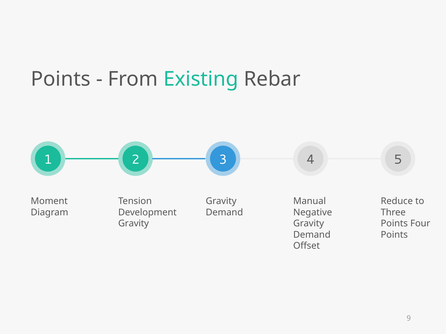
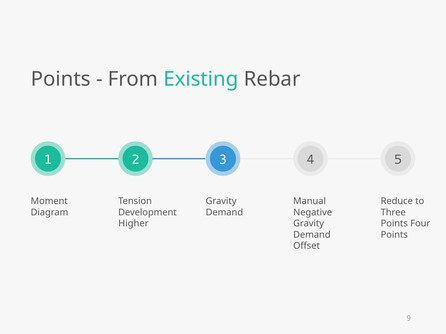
Gravity at (134, 224): Gravity -> Higher
